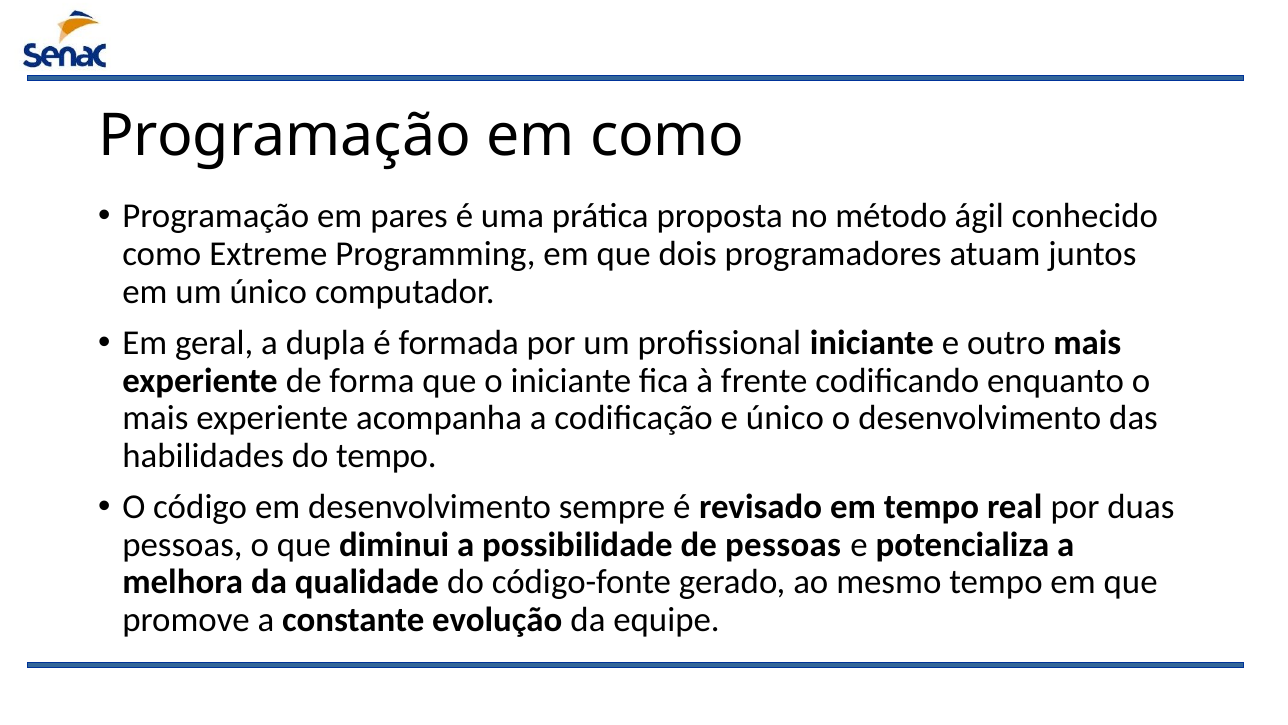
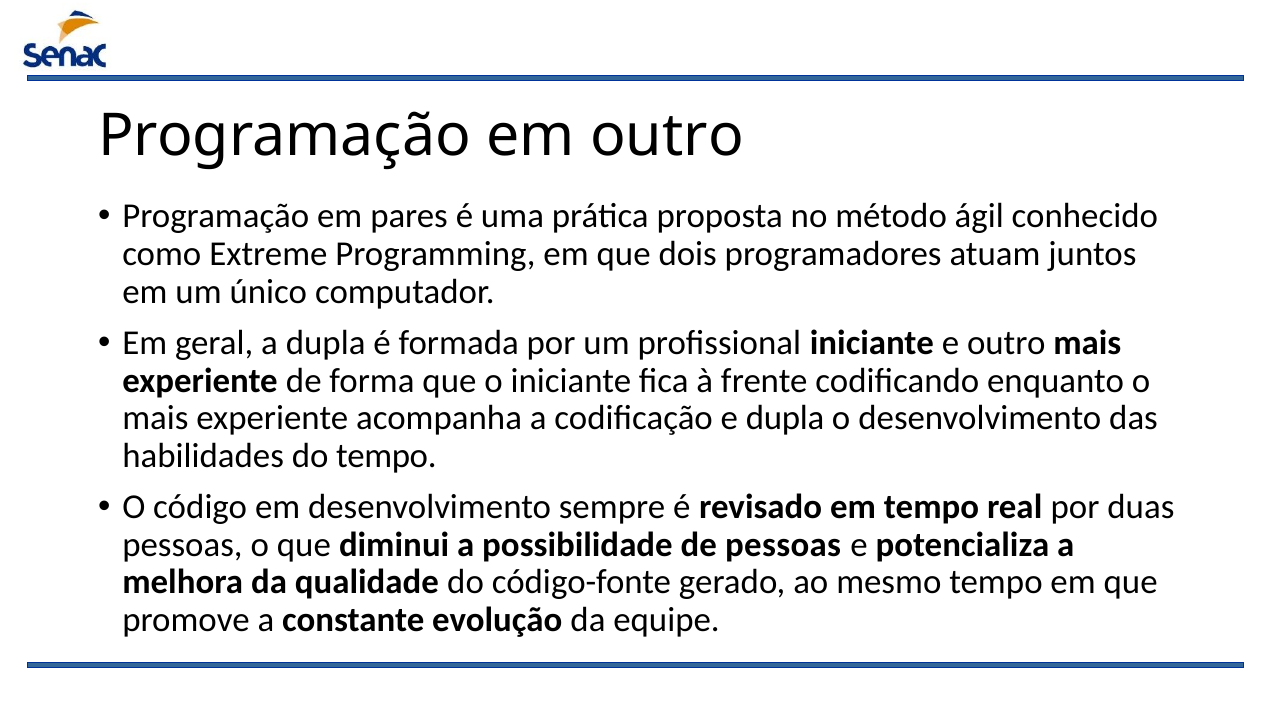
em como: como -> outro
e único: único -> dupla
